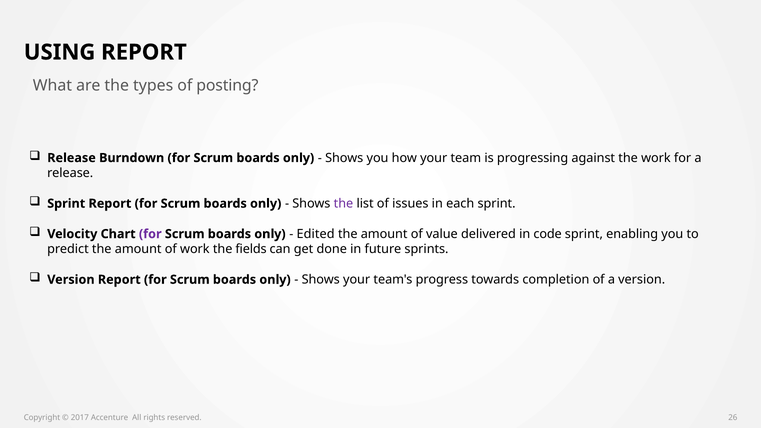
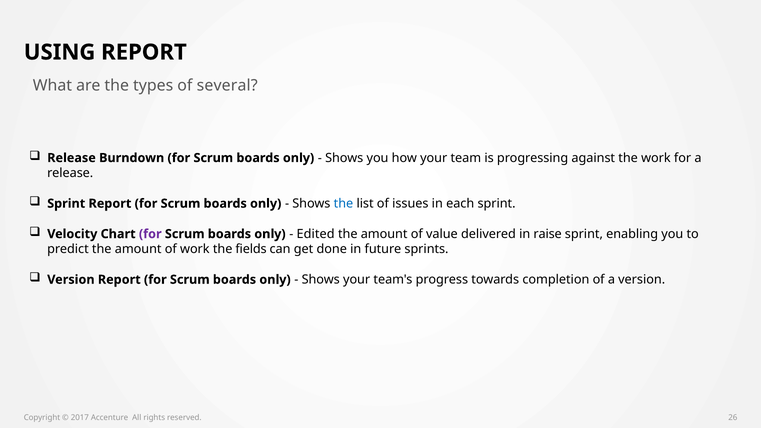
posting: posting -> several
the at (343, 204) colour: purple -> blue
code: code -> raise
